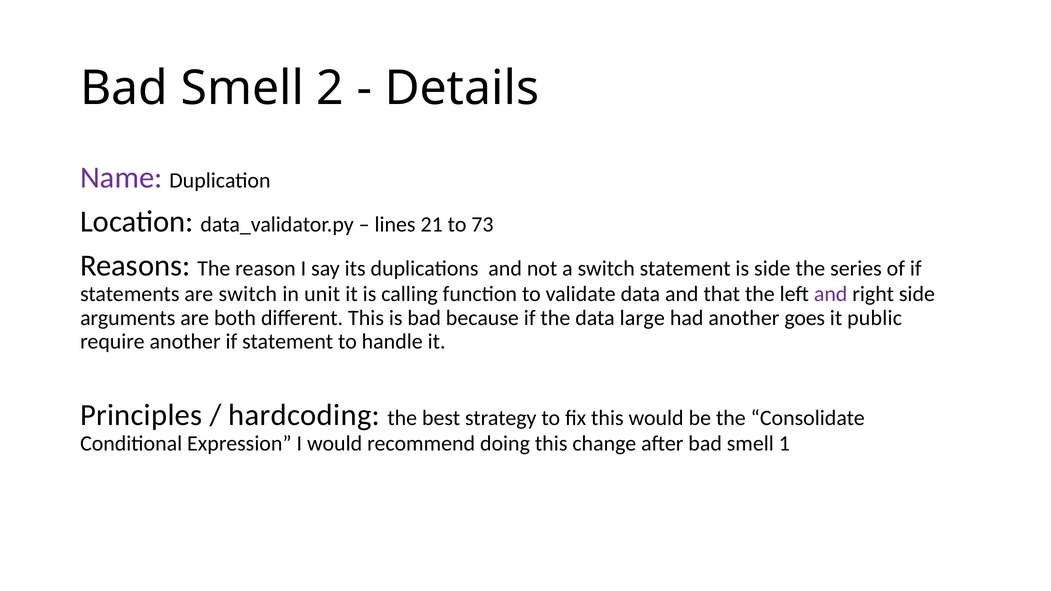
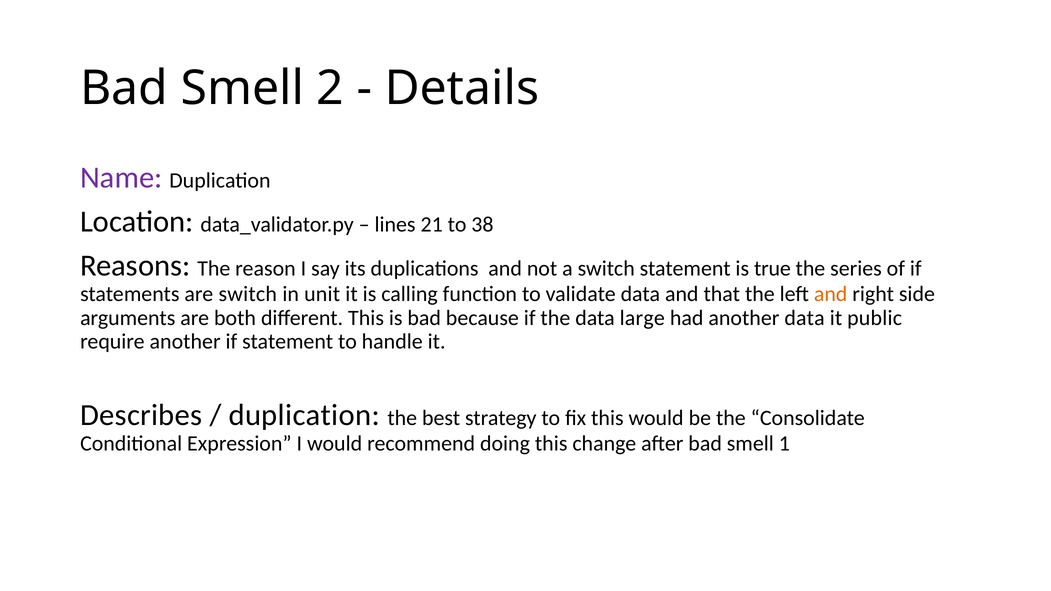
73: 73 -> 38
is side: side -> true
and at (831, 294) colour: purple -> orange
another goes: goes -> data
Principles: Principles -> Describes
hardcoding at (304, 415): hardcoding -> duplication
